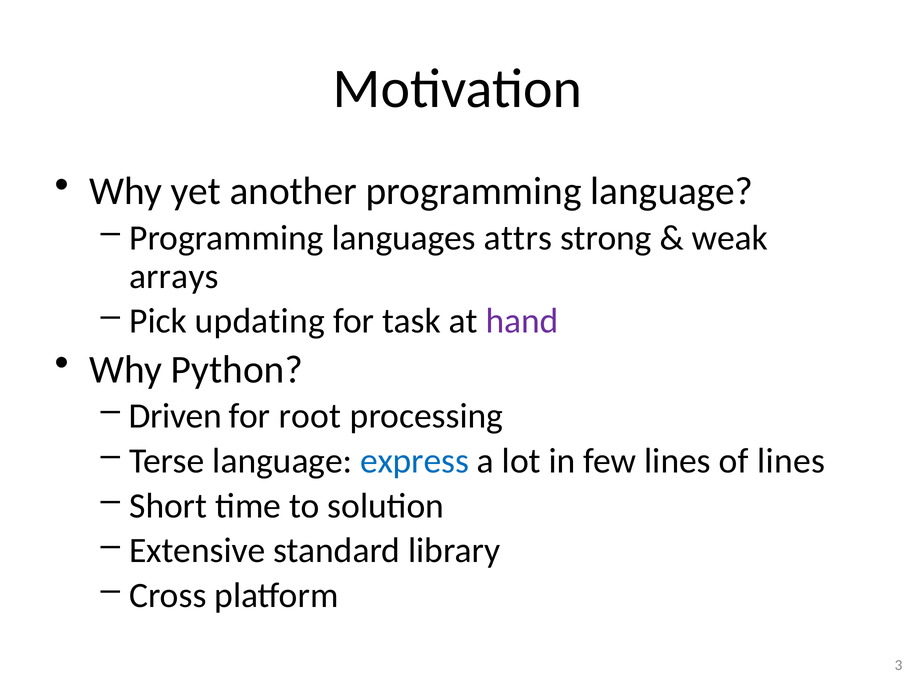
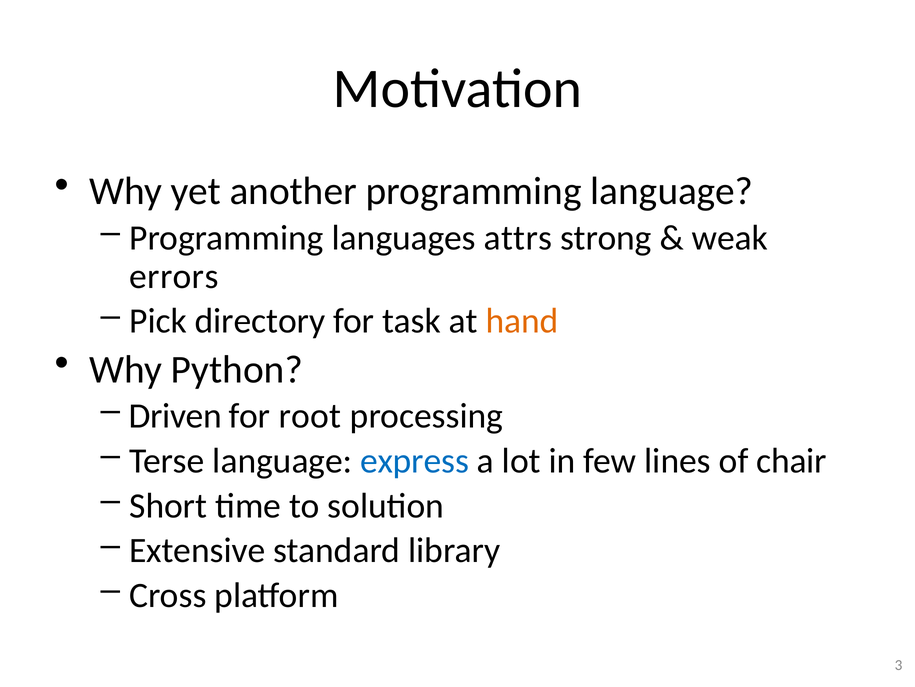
arrays: arrays -> errors
updating: updating -> directory
hand colour: purple -> orange
of lines: lines -> chair
